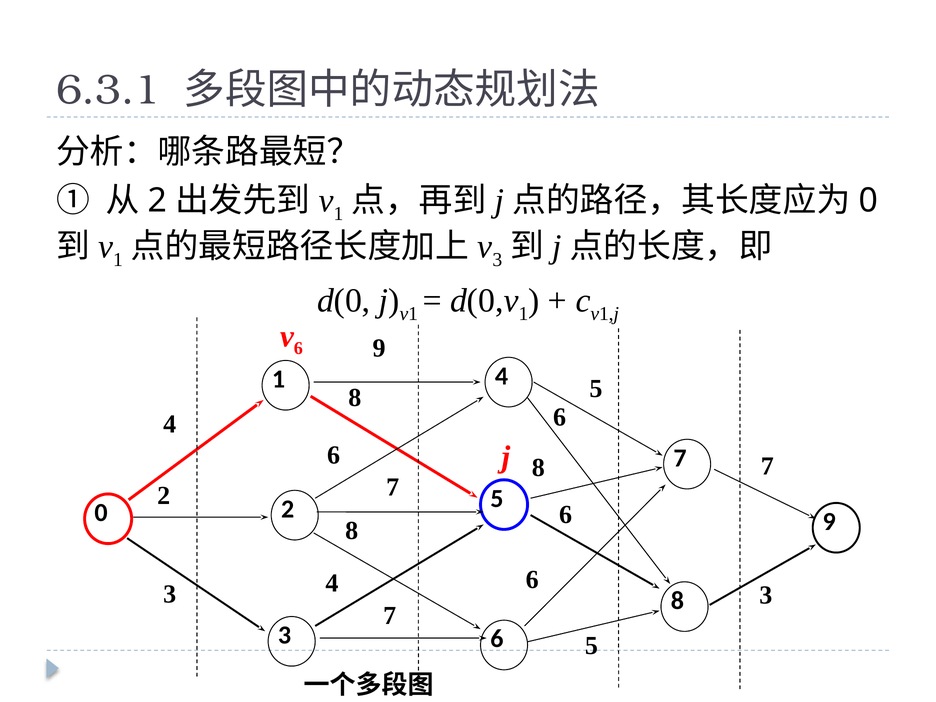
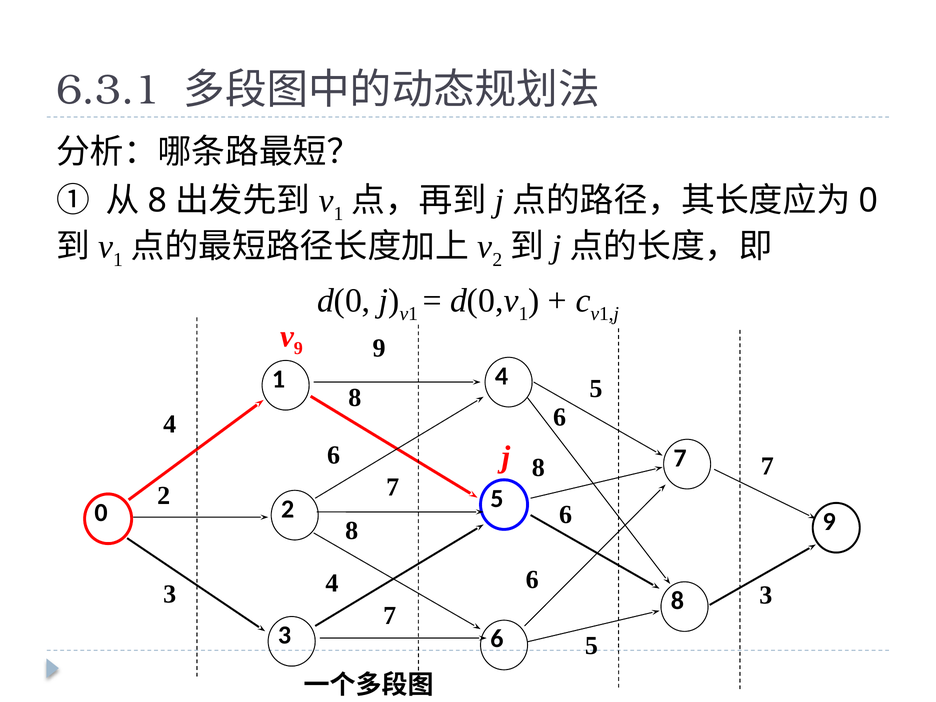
2 at (157, 200): 2 -> 8
3 at (497, 260): 3 -> 2
6 at (298, 349): 6 -> 9
